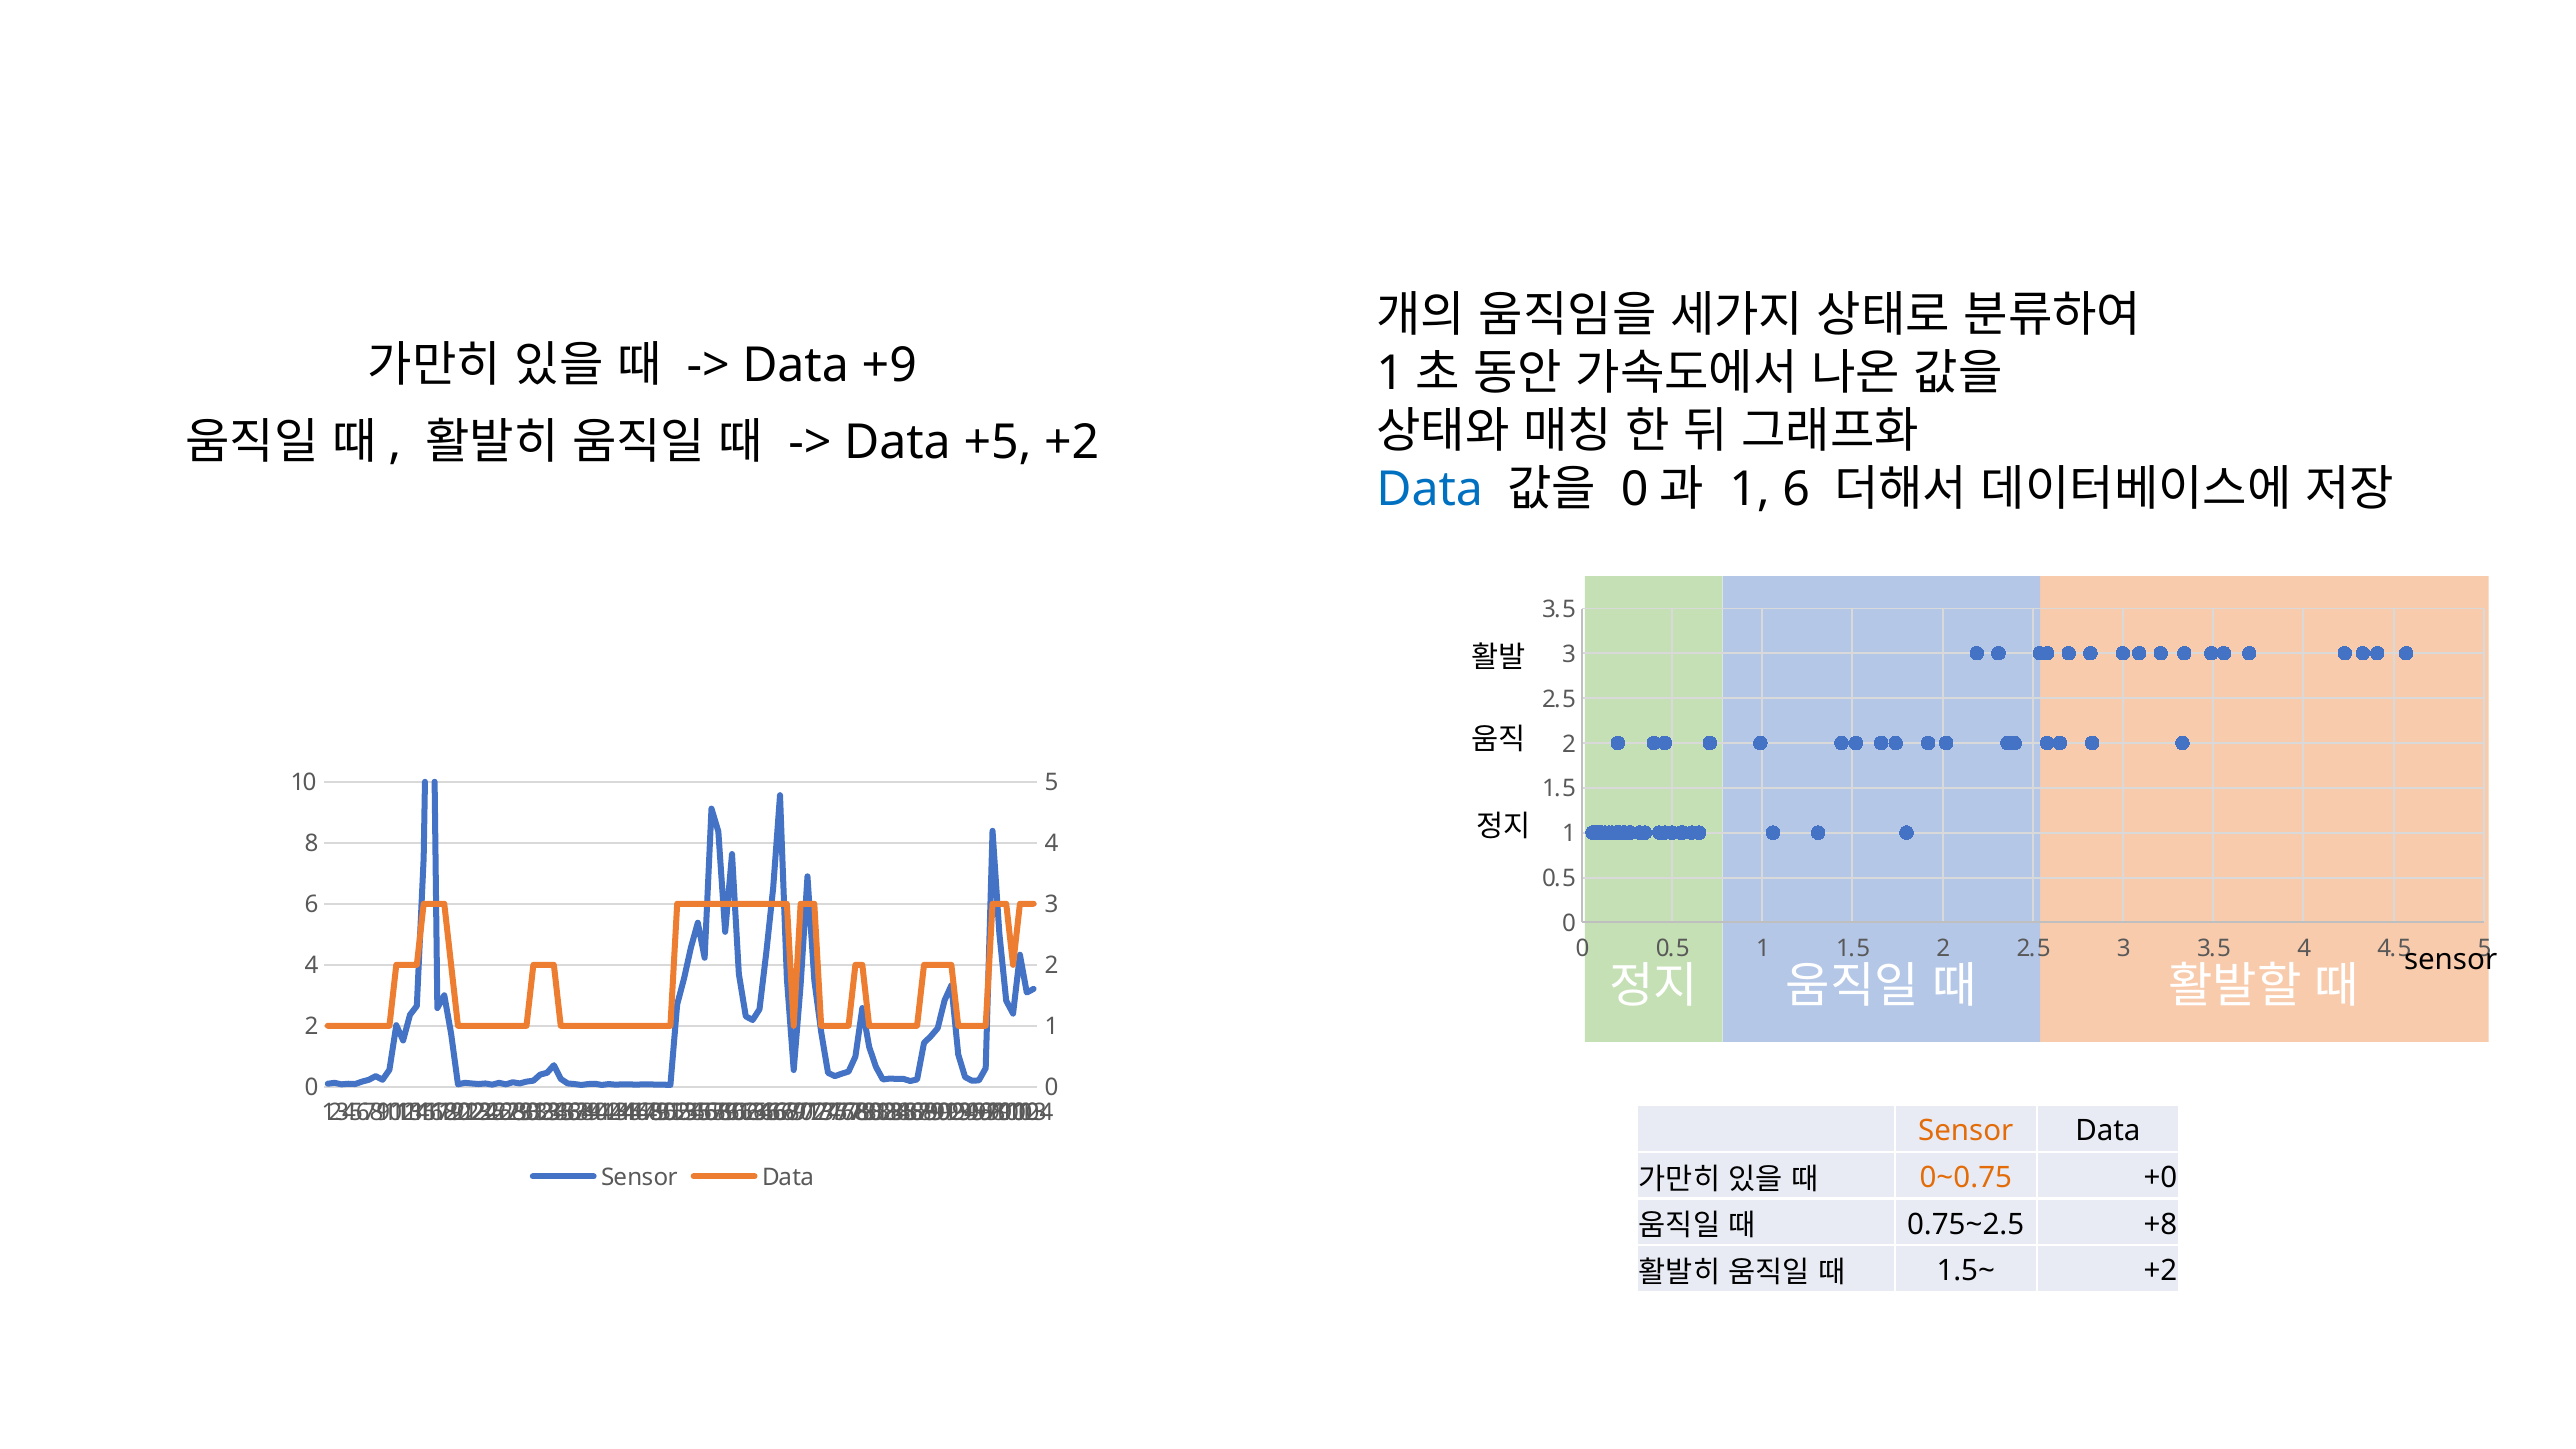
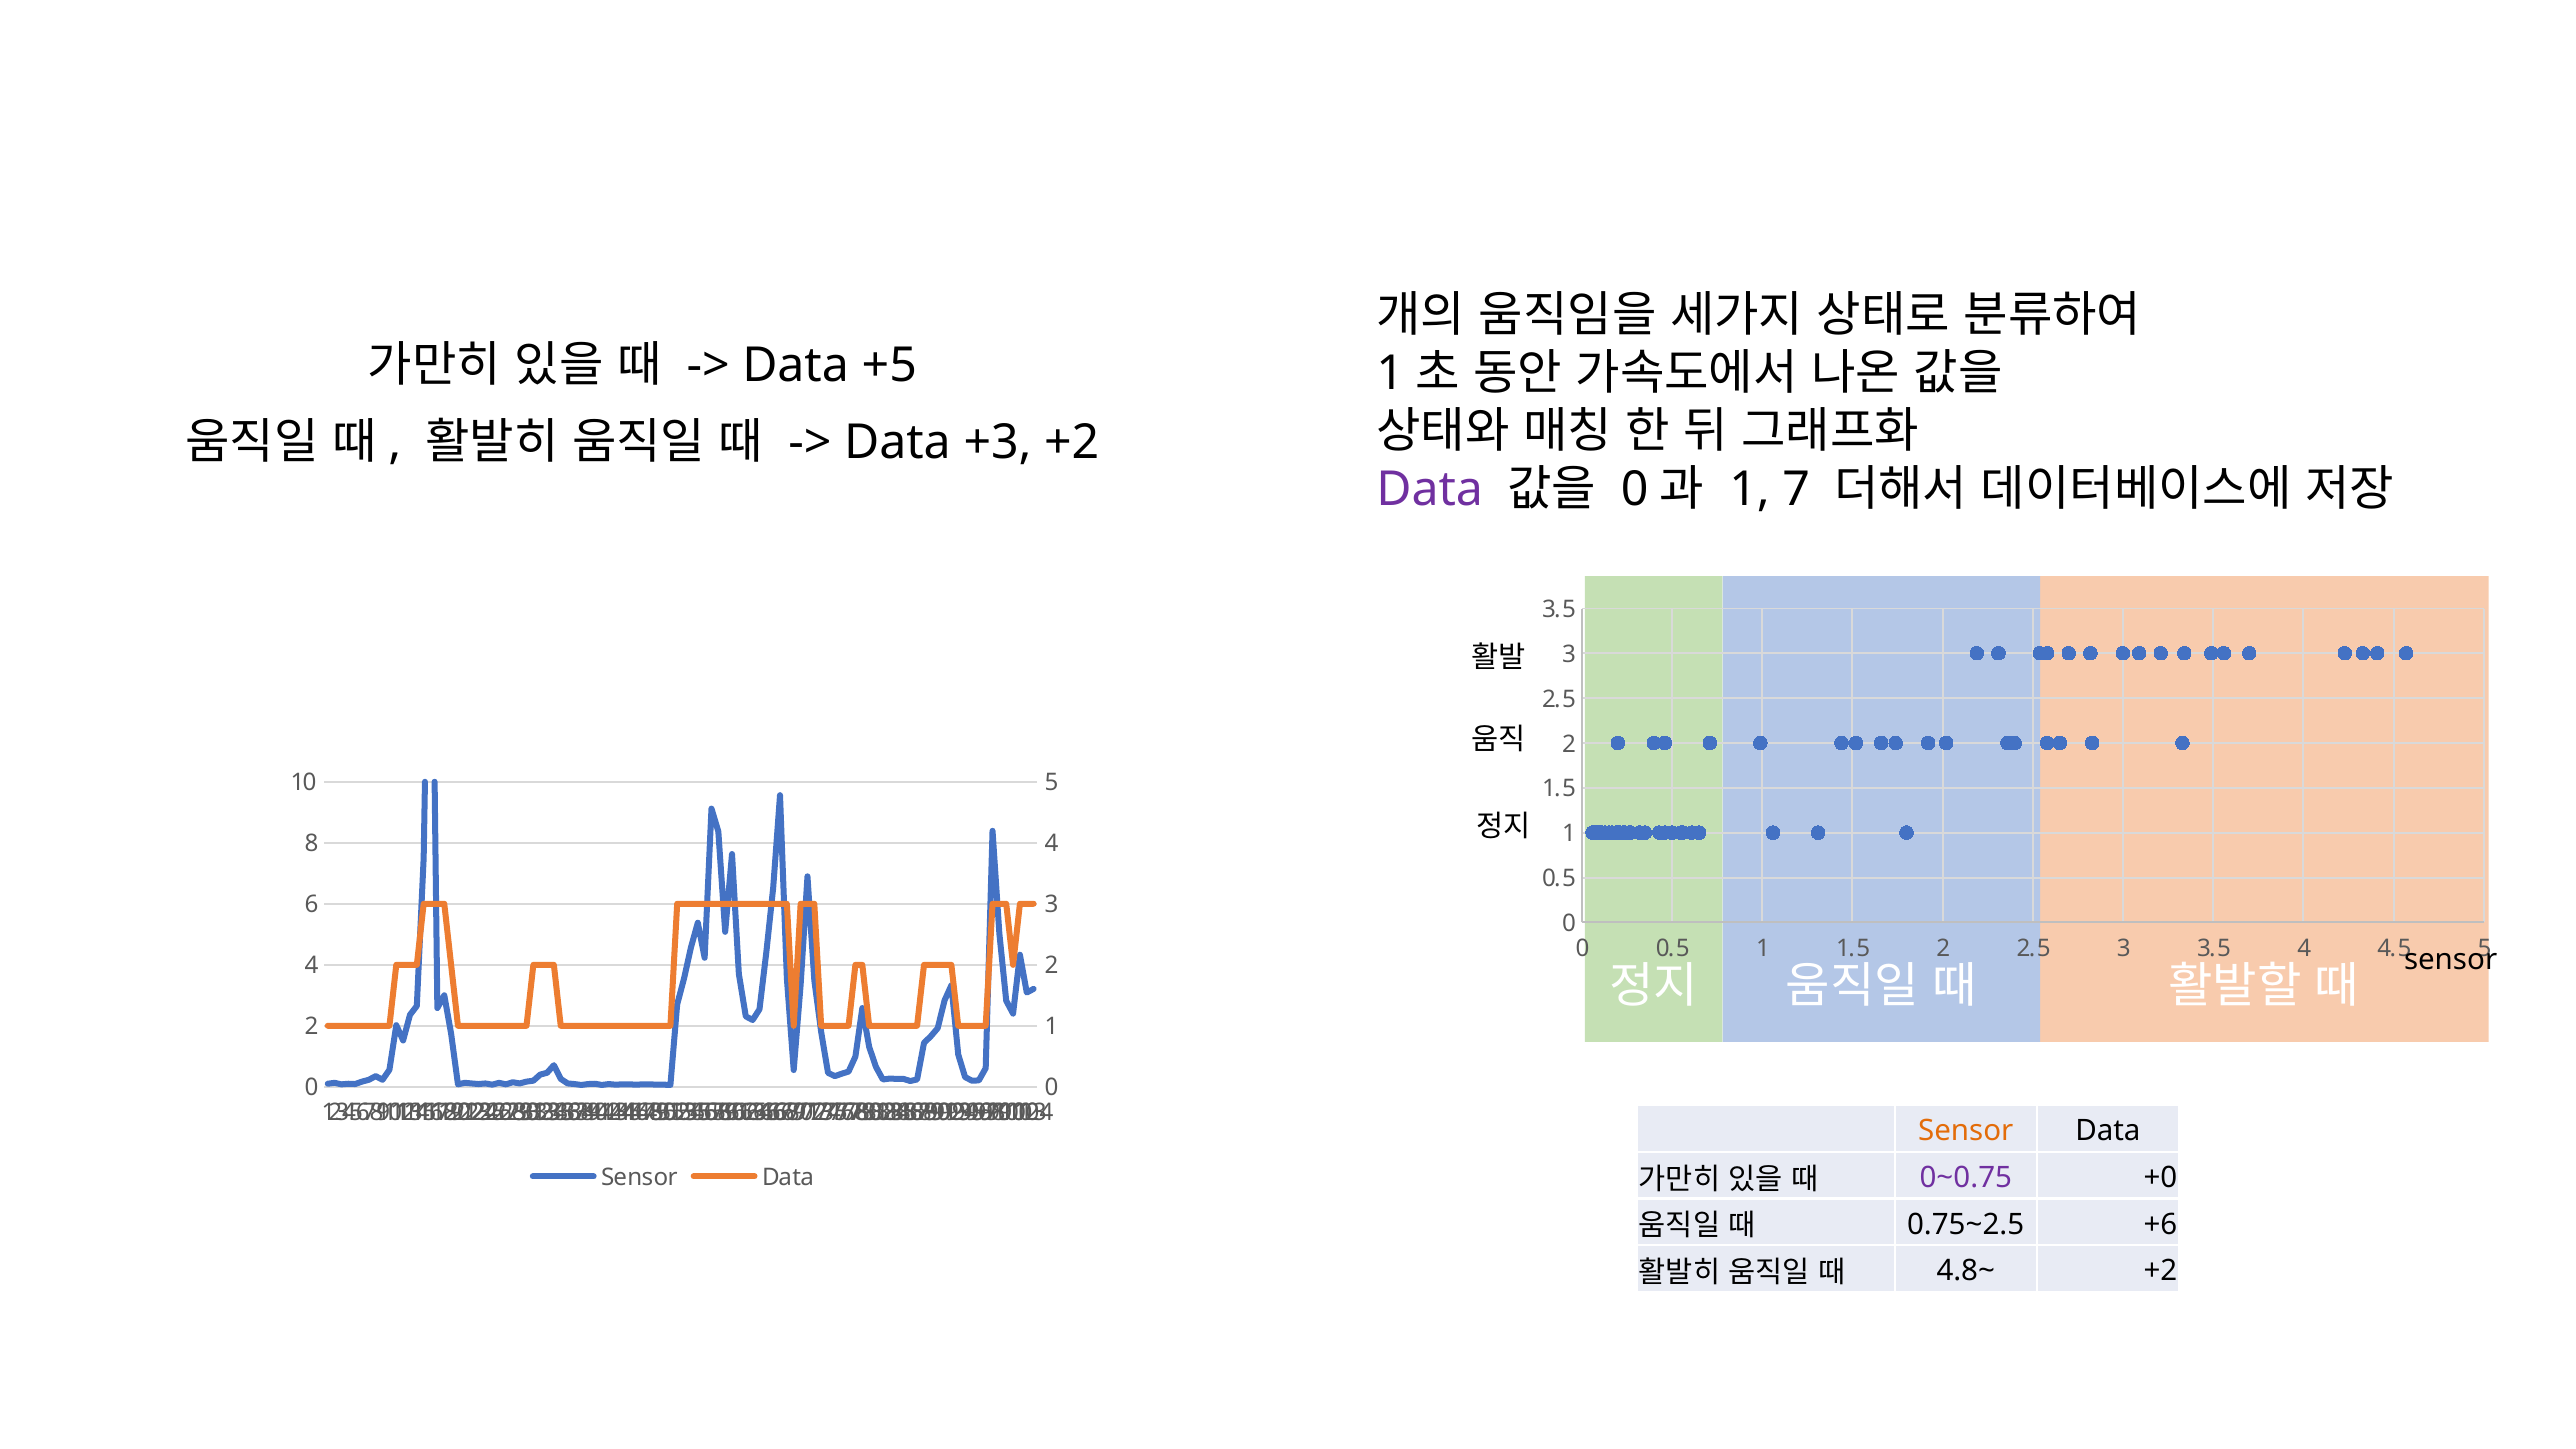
+9: +9 -> +5
+5: +5 -> +3
Data at (1430, 490) colour: blue -> purple
1 6: 6 -> 7
0~0.75 colour: orange -> purple
+8: +8 -> +6
1.5~: 1.5~ -> 4.8~
